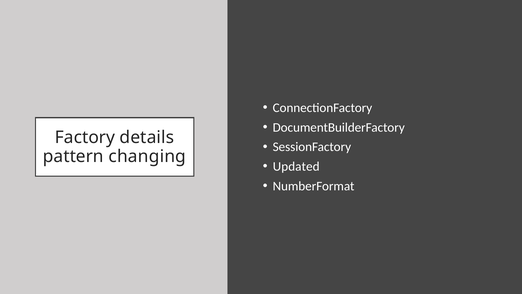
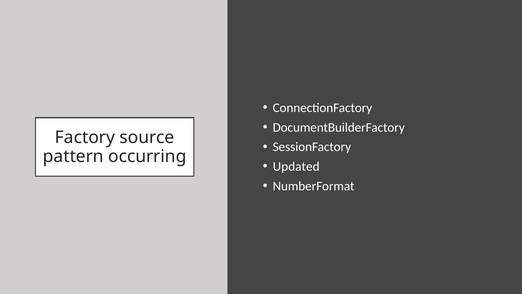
details: details -> source
changing: changing -> occurring
